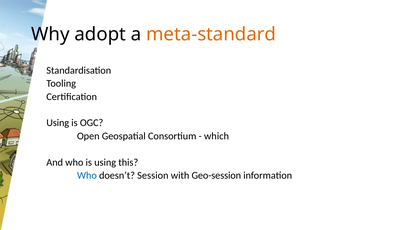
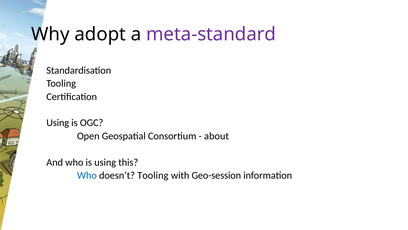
meta-standard colour: orange -> purple
which: which -> about
doesn’t Session: Session -> Tooling
